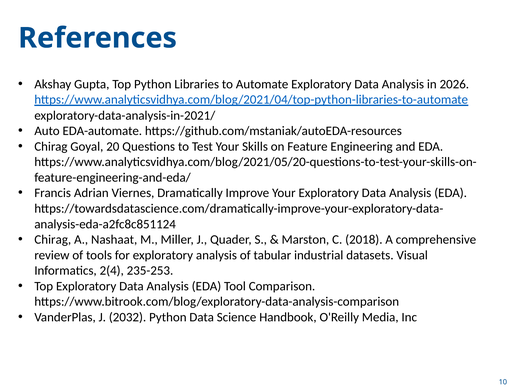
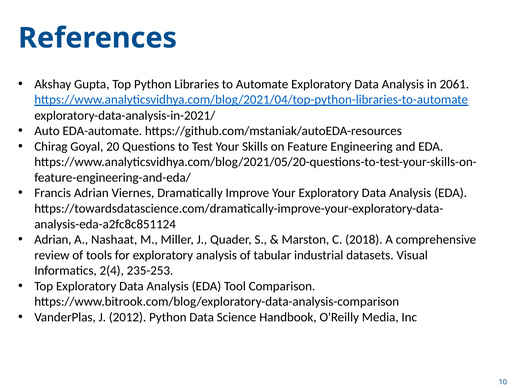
2026: 2026 -> 2061
Chirag at (53, 240): Chirag -> Adrian
2032: 2032 -> 2012
